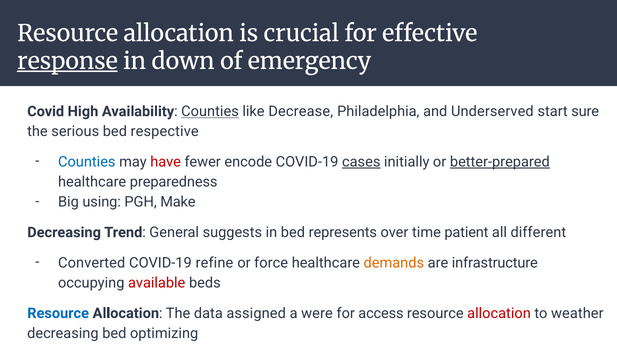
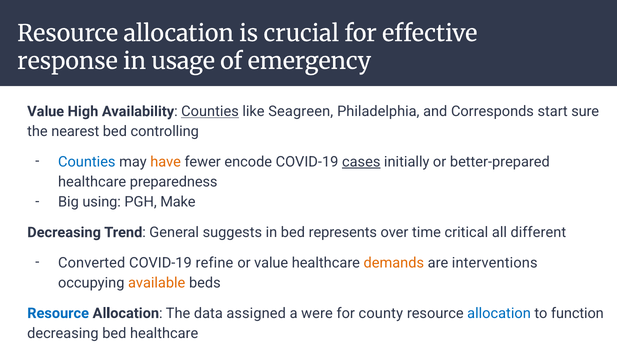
response underline: present -> none
down: down -> usage
Covid at (46, 111): Covid -> Value
Decrease: Decrease -> Seagreen
Underserved: Underserved -> Corresponds
serious: serious -> nearest
respective: respective -> controlling
have colour: red -> orange
better-prepared underline: present -> none
patient: patient -> critical
or force: force -> value
infrastructure: infrastructure -> interventions
available colour: red -> orange
access: access -> county
allocation at (499, 313) colour: red -> blue
weather: weather -> function
bed optimizing: optimizing -> healthcare
